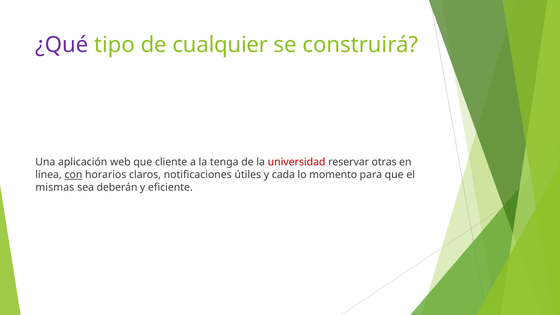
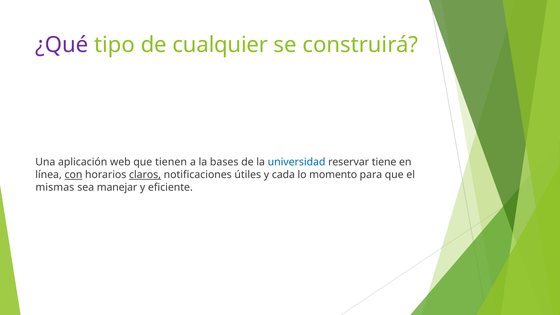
cliente: cliente -> tienen
tenga: tenga -> bases
universidad colour: red -> blue
otras: otras -> tiene
claros underline: none -> present
deberán: deberán -> manejar
